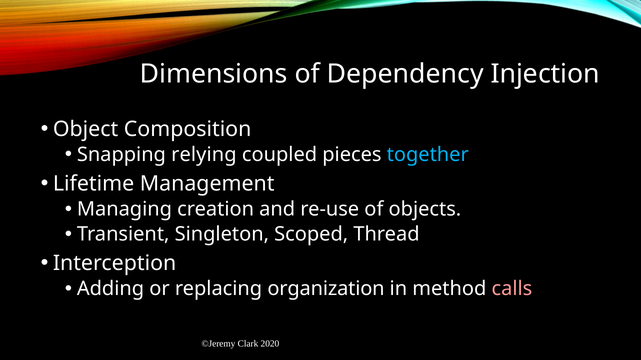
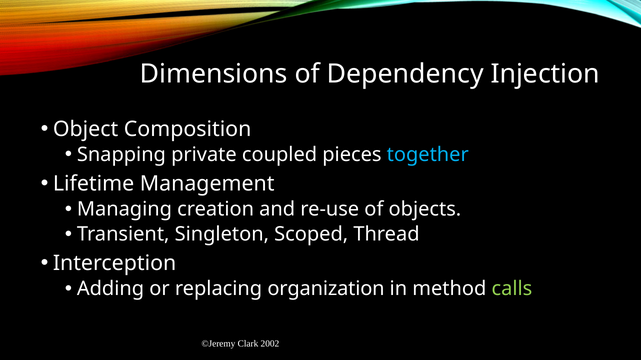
relying: relying -> private
calls colour: pink -> light green
2020: 2020 -> 2002
